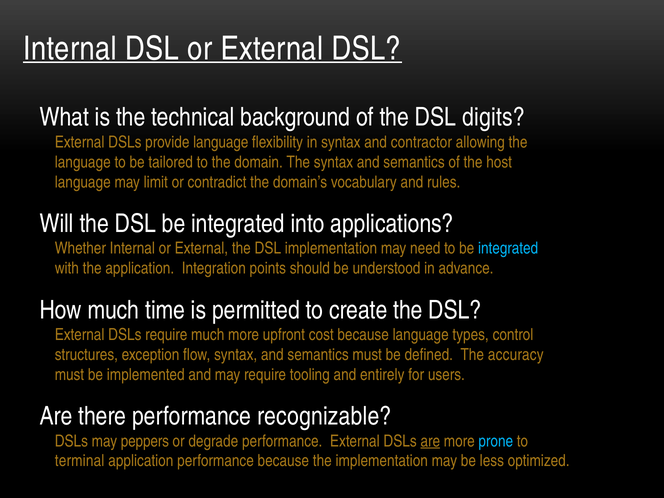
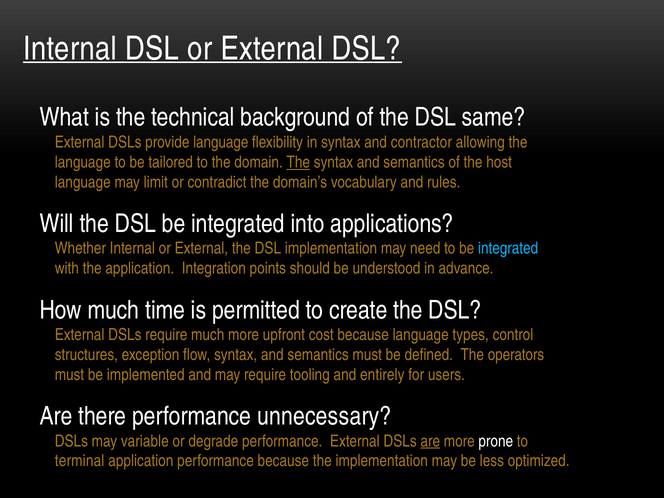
digits: digits -> same
The at (298, 162) underline: none -> present
accuracy: accuracy -> operators
recognizable: recognizable -> unnecessary
peppers: peppers -> variable
prone colour: light blue -> white
